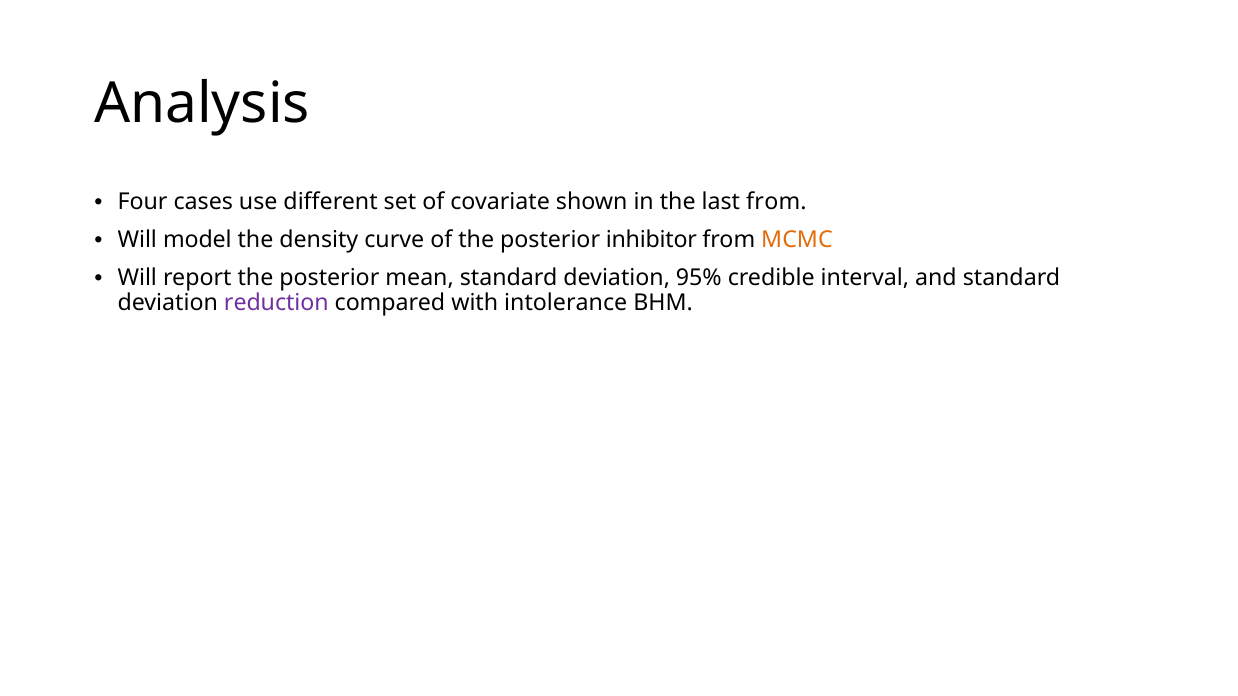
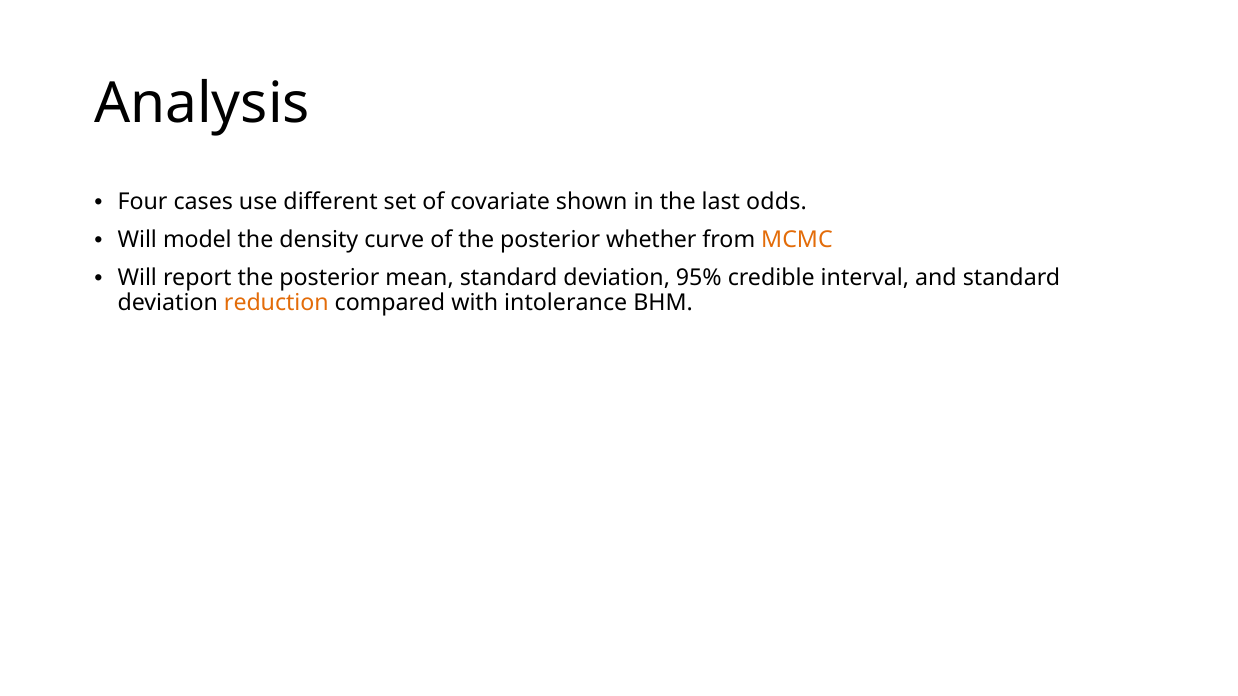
last from: from -> odds
inhibitor: inhibitor -> whether
reduction colour: purple -> orange
